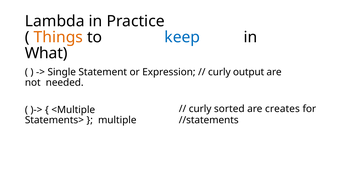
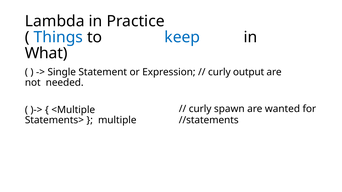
Things colour: orange -> blue
sorted: sorted -> spawn
creates: creates -> wanted
